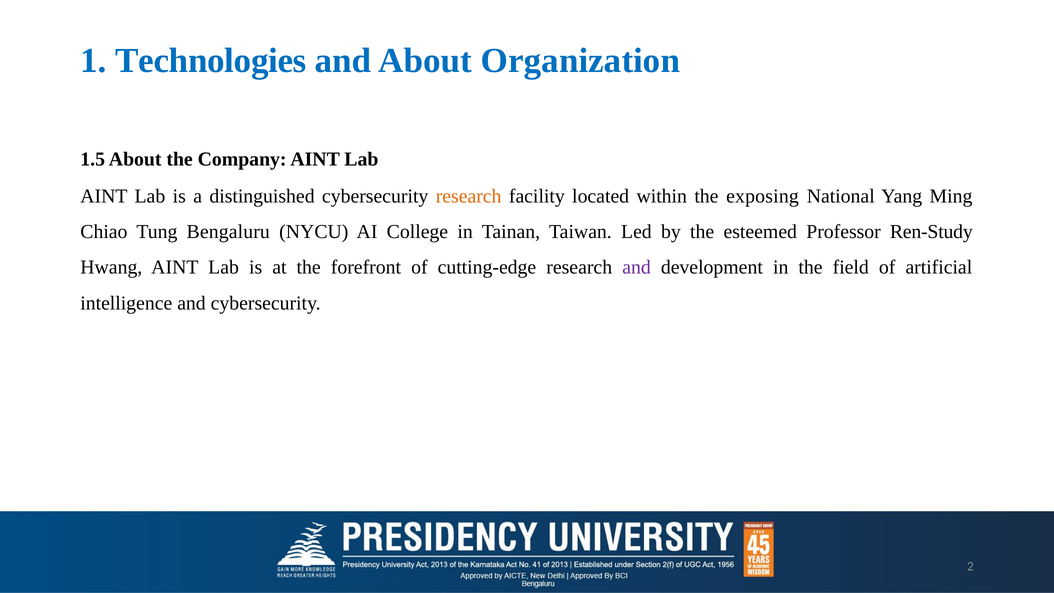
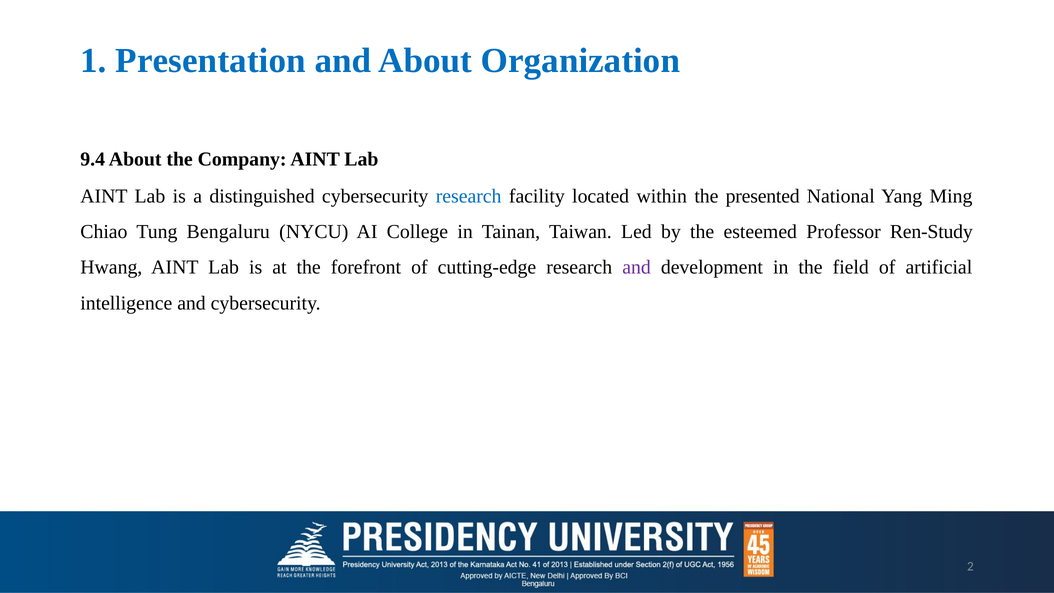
Technologies: Technologies -> Presentation
1.5: 1.5 -> 9.4
research at (469, 196) colour: orange -> blue
exposing: exposing -> presented
